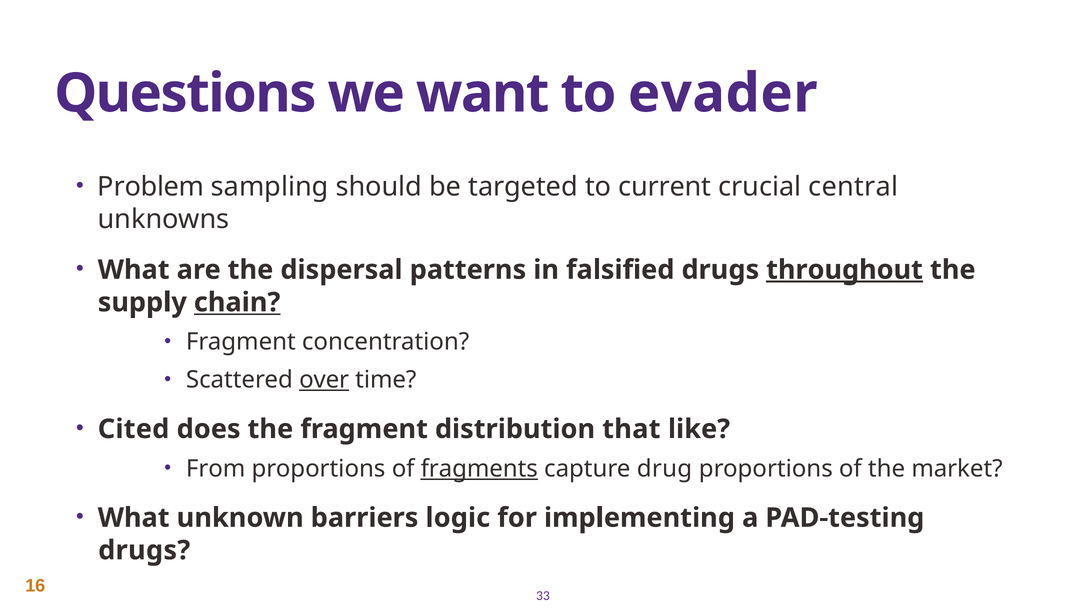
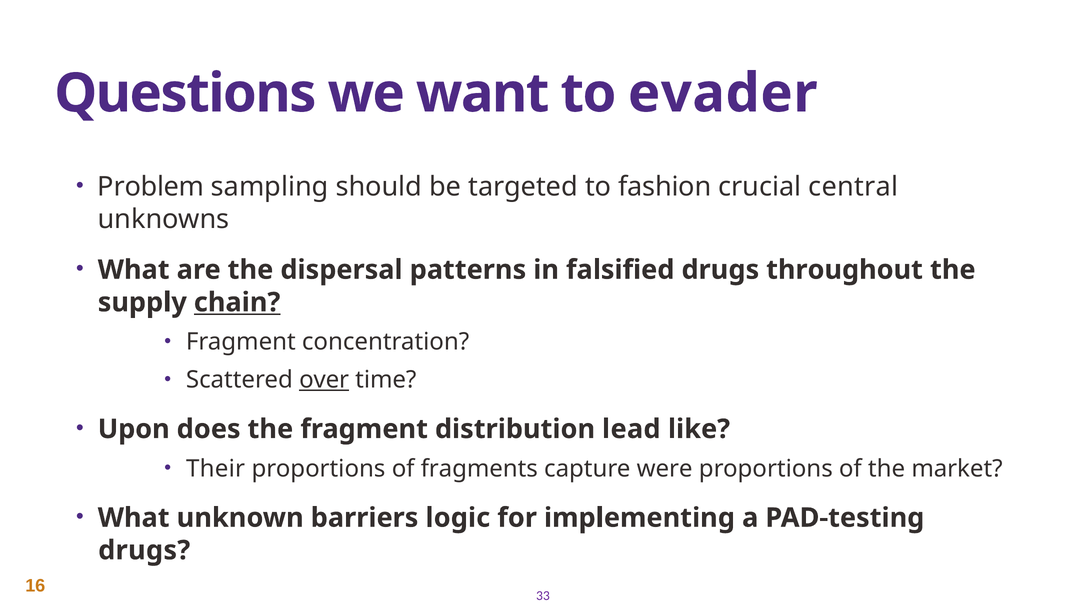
current: current -> fashion
throughout underline: present -> none
Cited: Cited -> Upon
that: that -> lead
From: From -> Their
fragments underline: present -> none
drug: drug -> were
